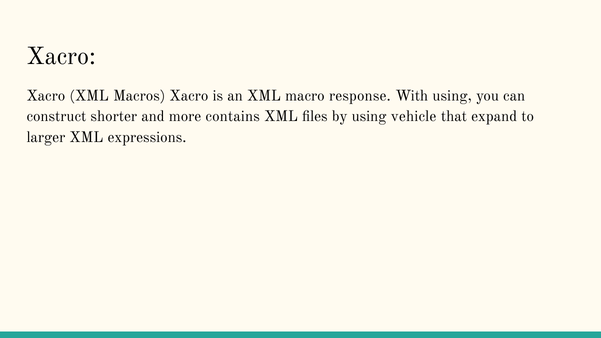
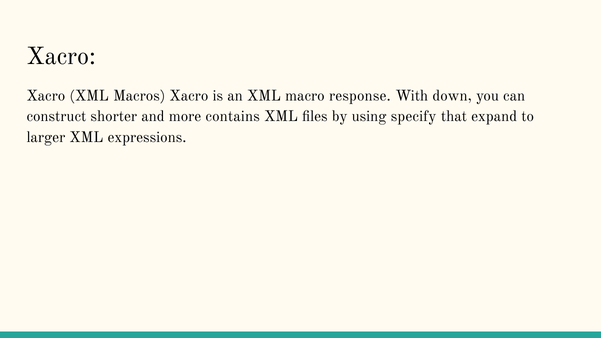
With using: using -> down
vehicle: vehicle -> specify
